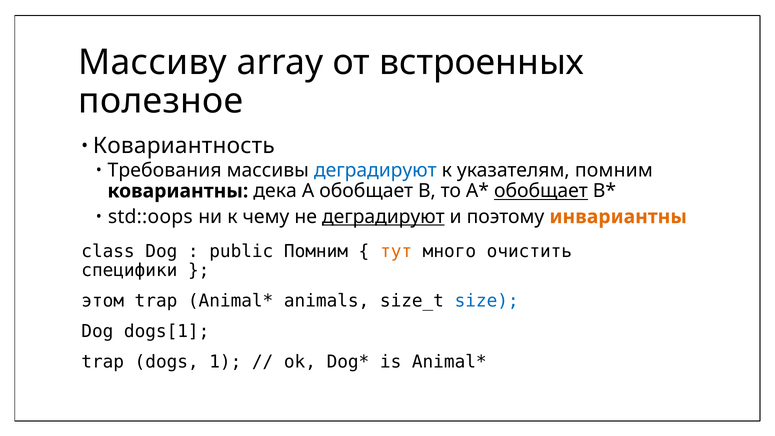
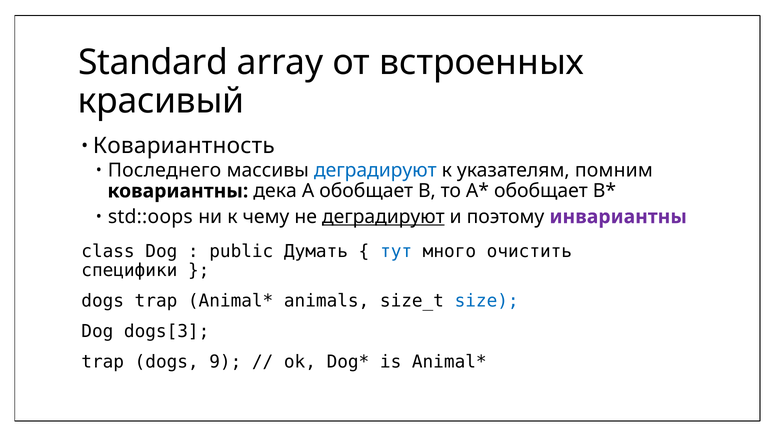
Массиву: Массиву -> Standard
полезное: полезное -> красивый
Требования: Требования -> Последнего
обобщает at (541, 191) underline: present -> none
инвариантны colour: orange -> purple
public Помним: Помним -> Думать
тут colour: orange -> blue
этом at (103, 301): этом -> dogs
dogs[1: dogs[1 -> dogs[3
1: 1 -> 9
